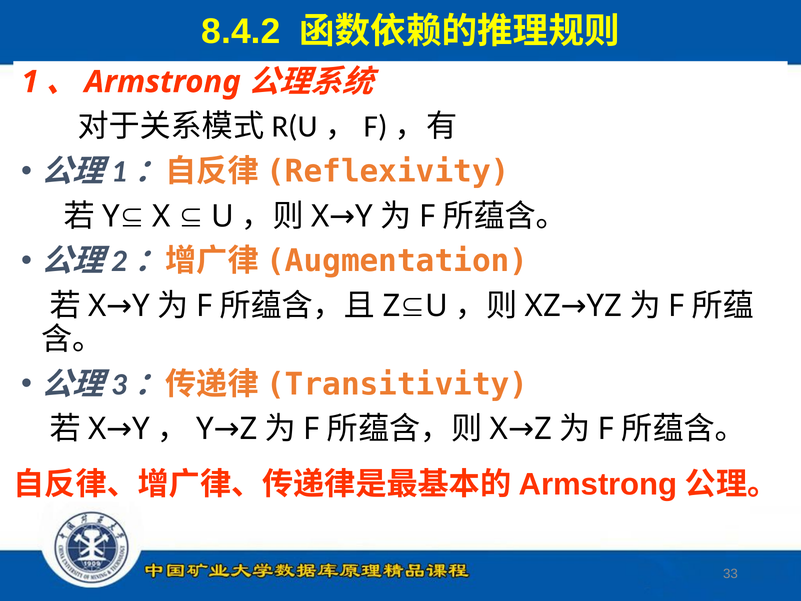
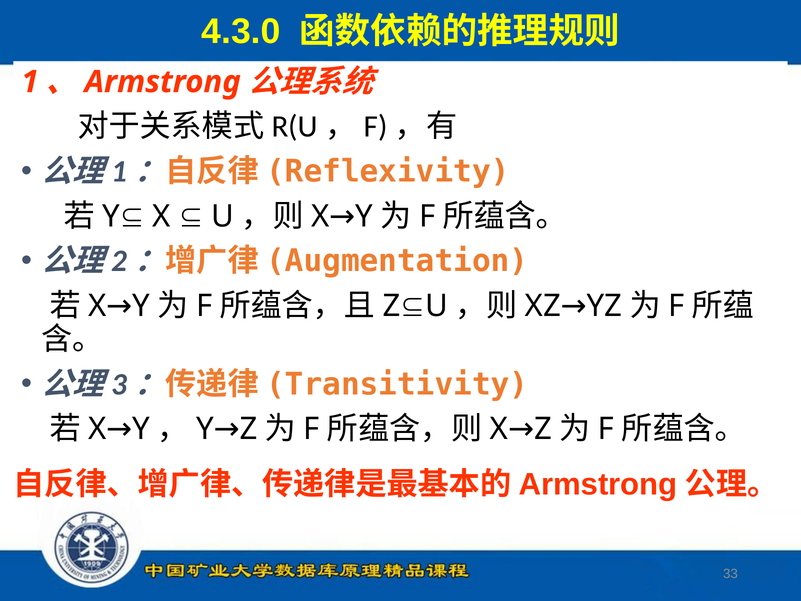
8.4.2: 8.4.2 -> 4.3.0
